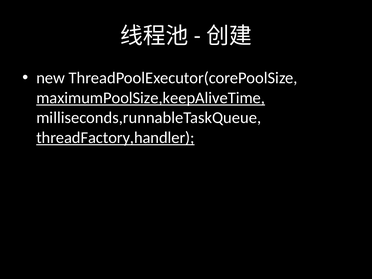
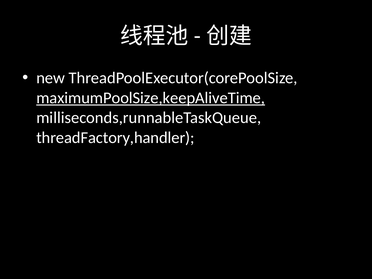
threadFactory,handler underline: present -> none
